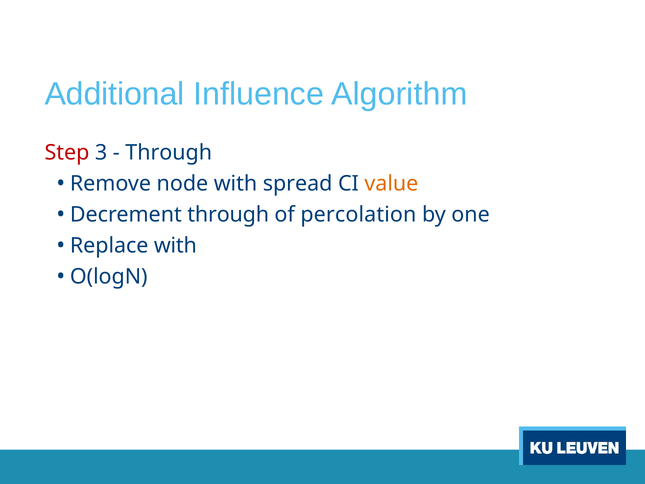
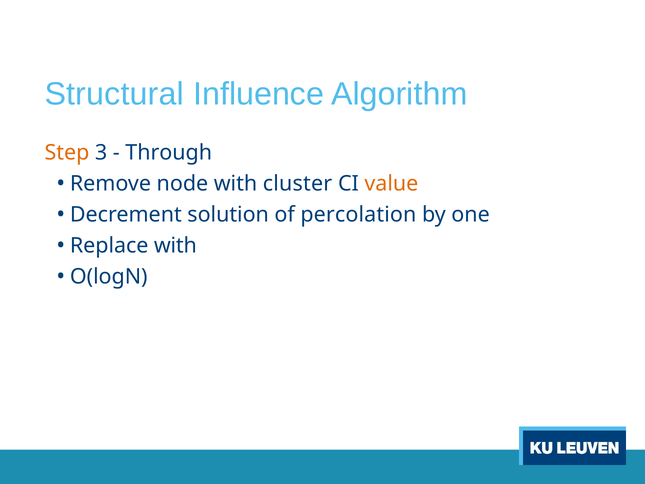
Additional: Additional -> Structural
Step colour: red -> orange
spread: spread -> cluster
Decrement through: through -> solution
